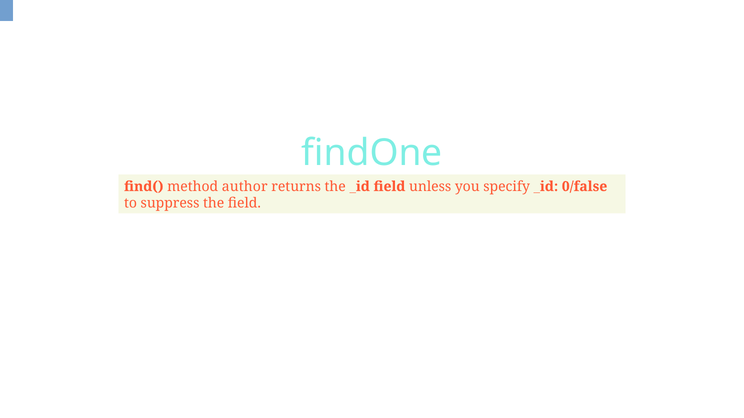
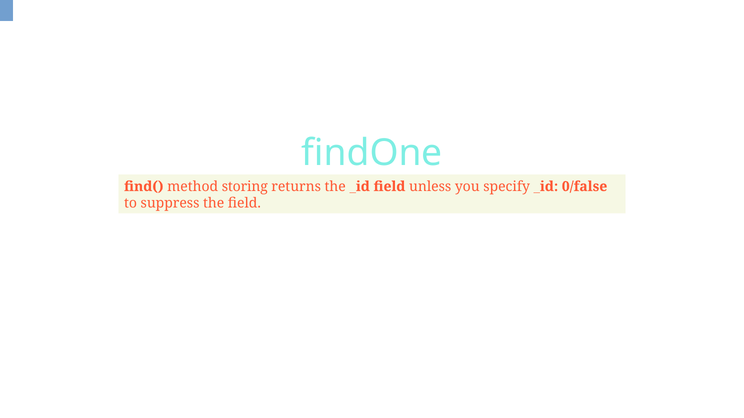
author: author -> storing
